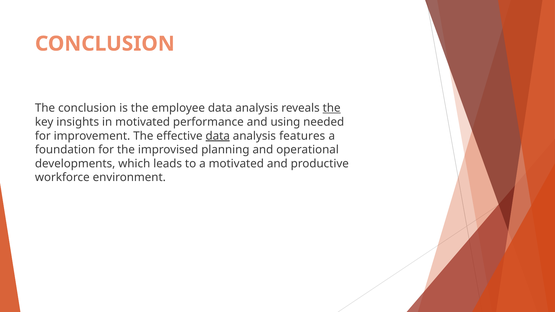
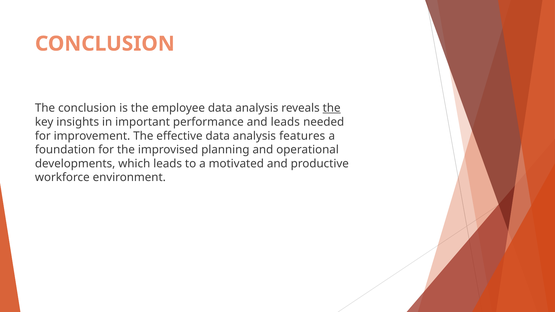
in motivated: motivated -> important
and using: using -> leads
data at (218, 136) underline: present -> none
